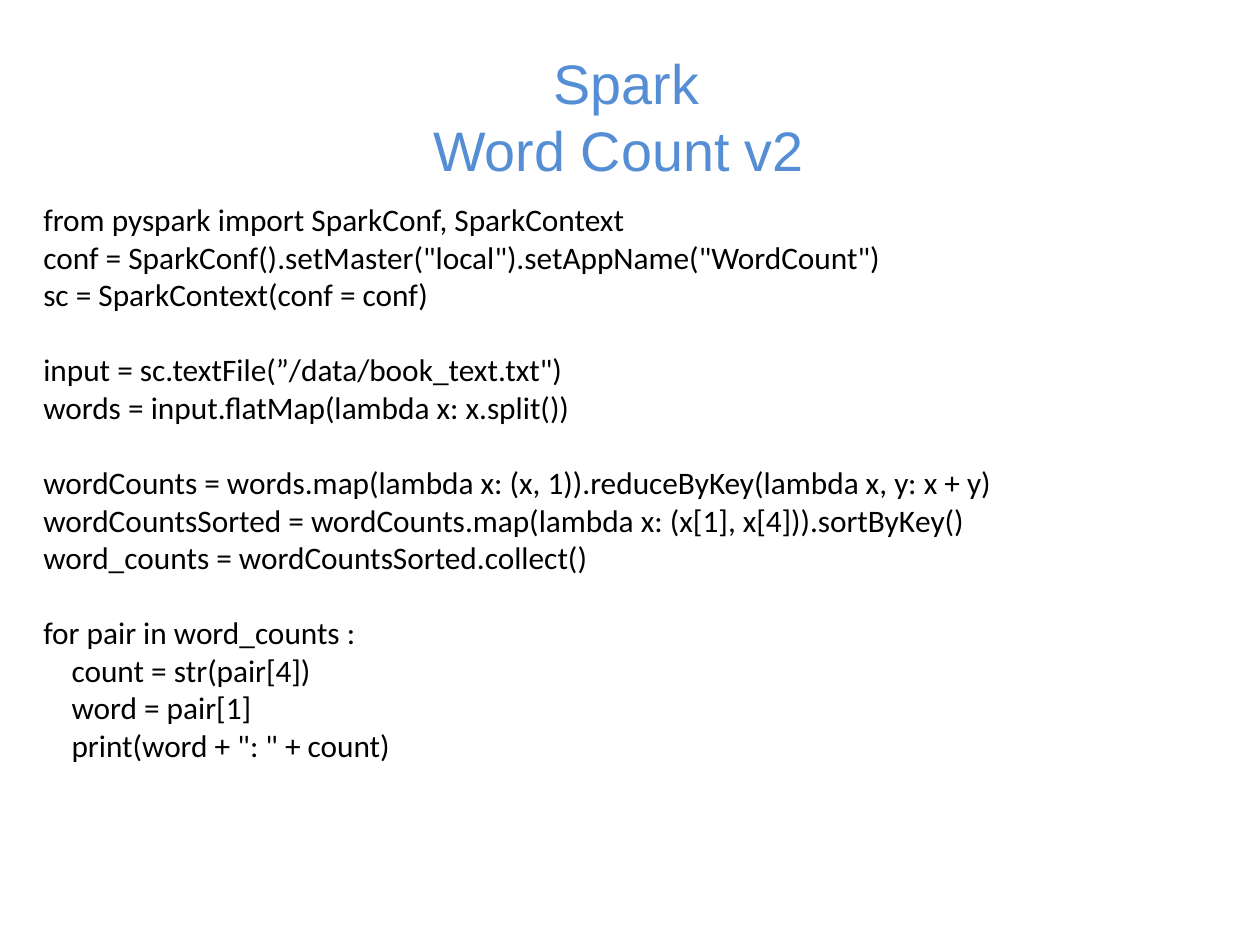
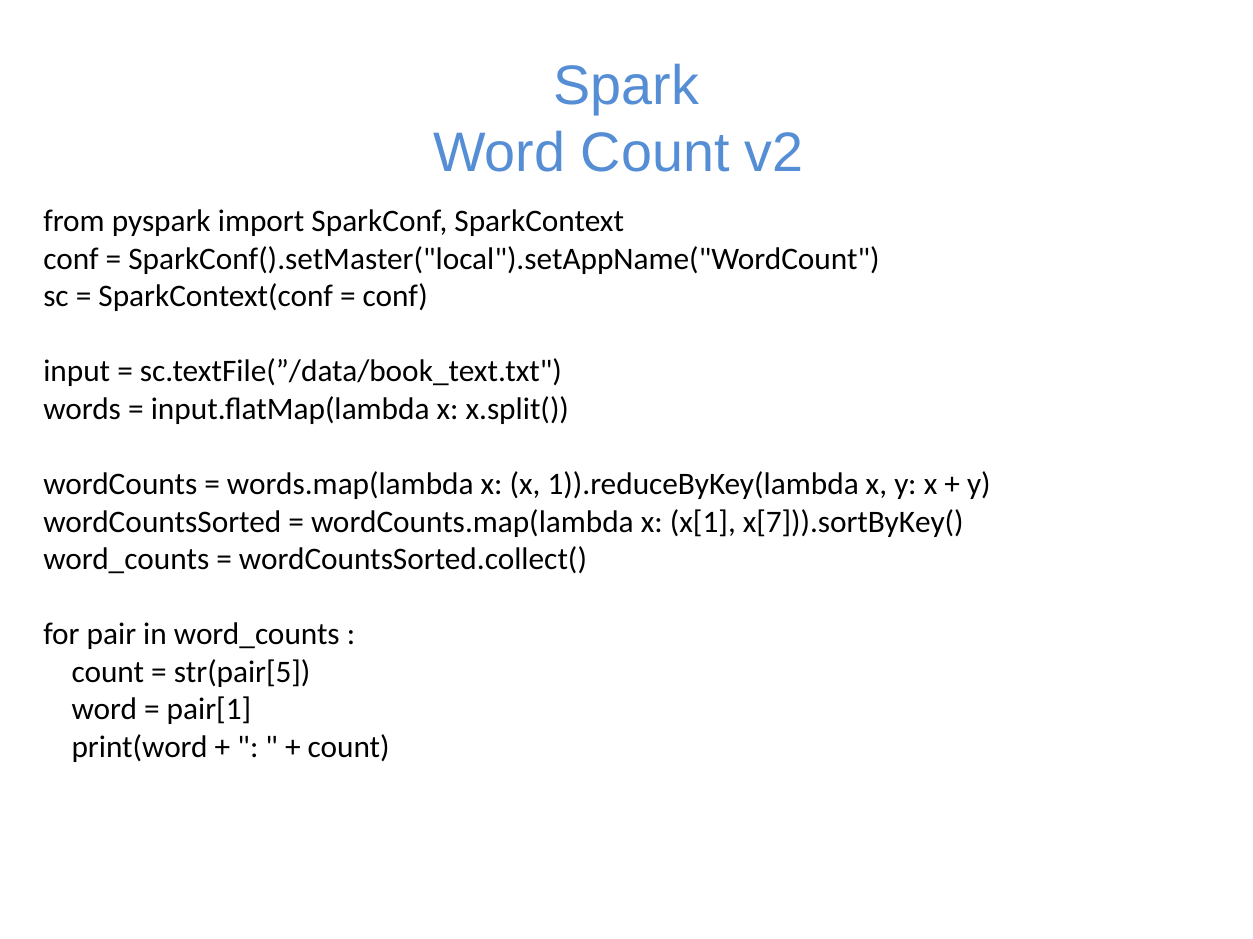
x[4])).sortByKey(: x[4])).sortByKey( -> x[7])).sortByKey(
str(pair[4: str(pair[4 -> str(pair[5
